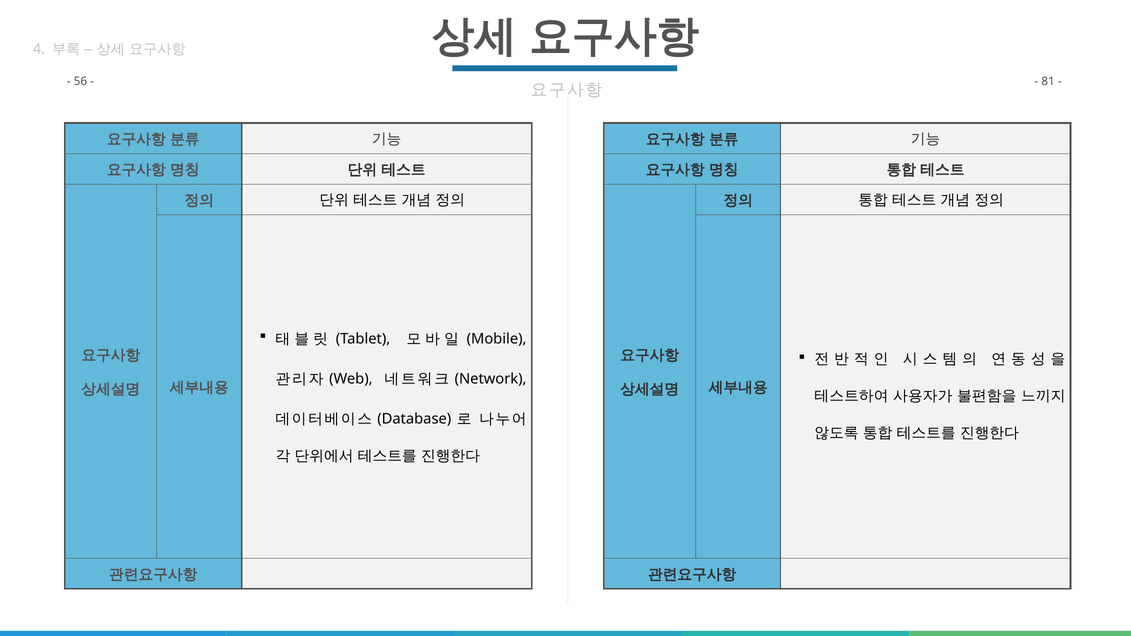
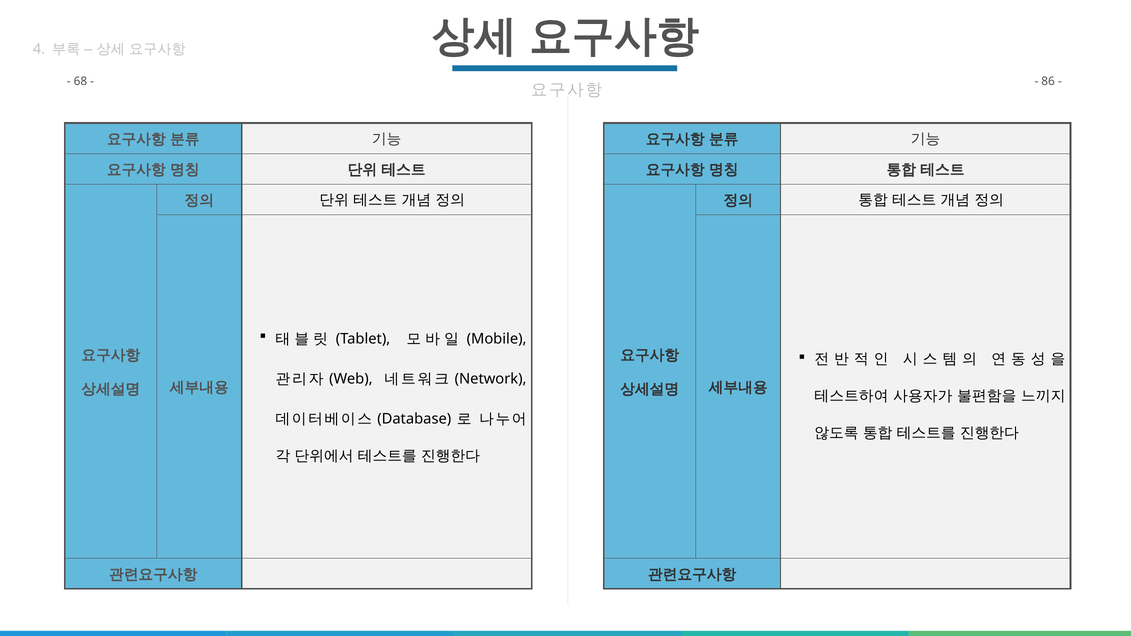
56: 56 -> 68
81: 81 -> 86
